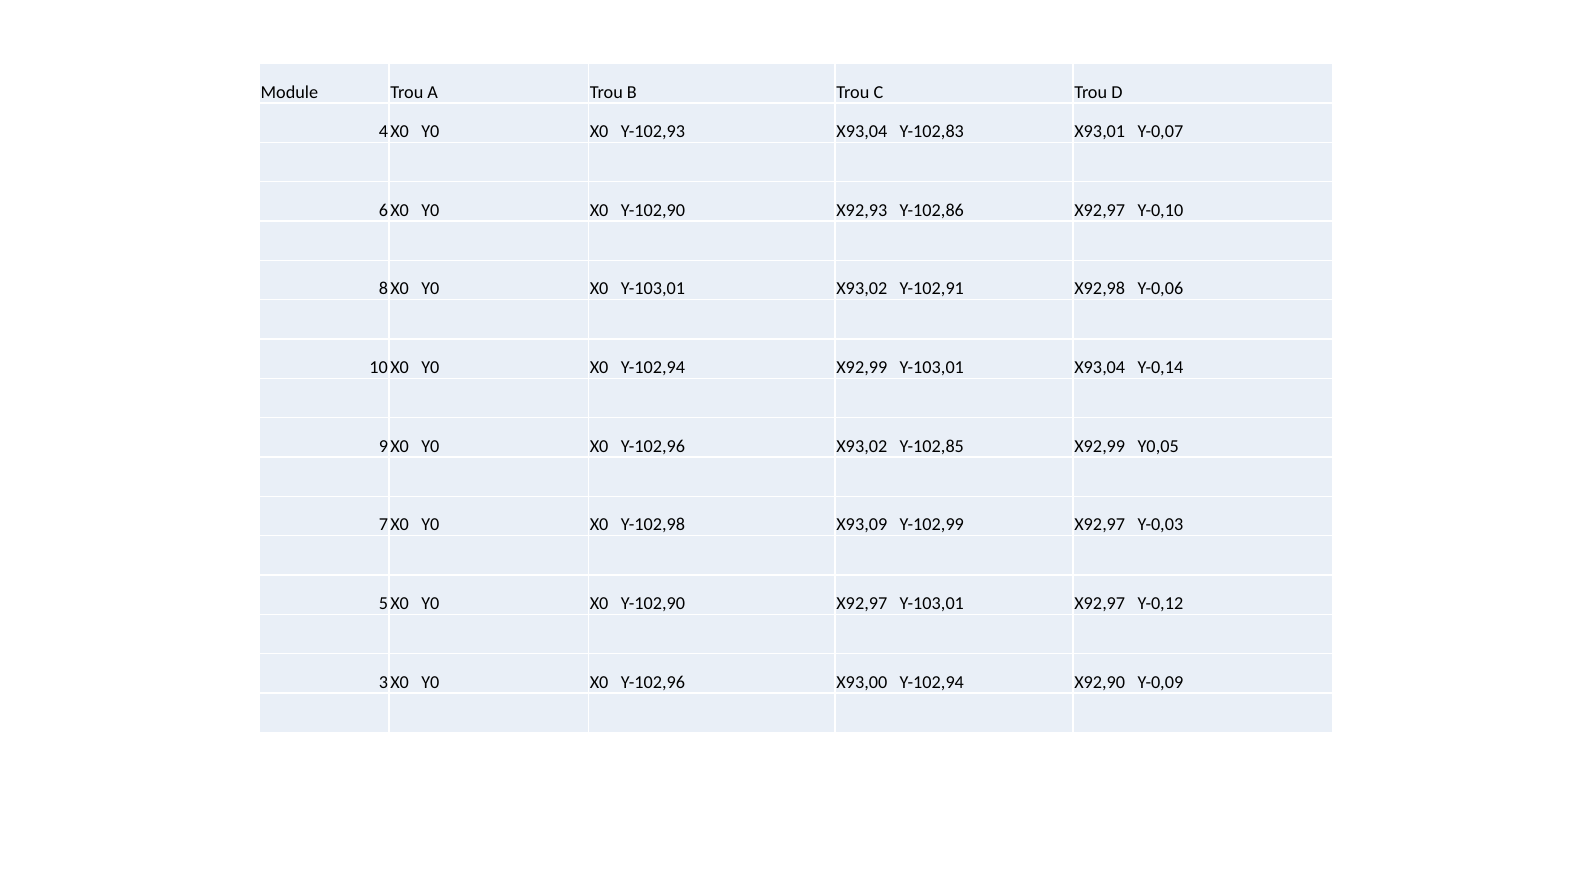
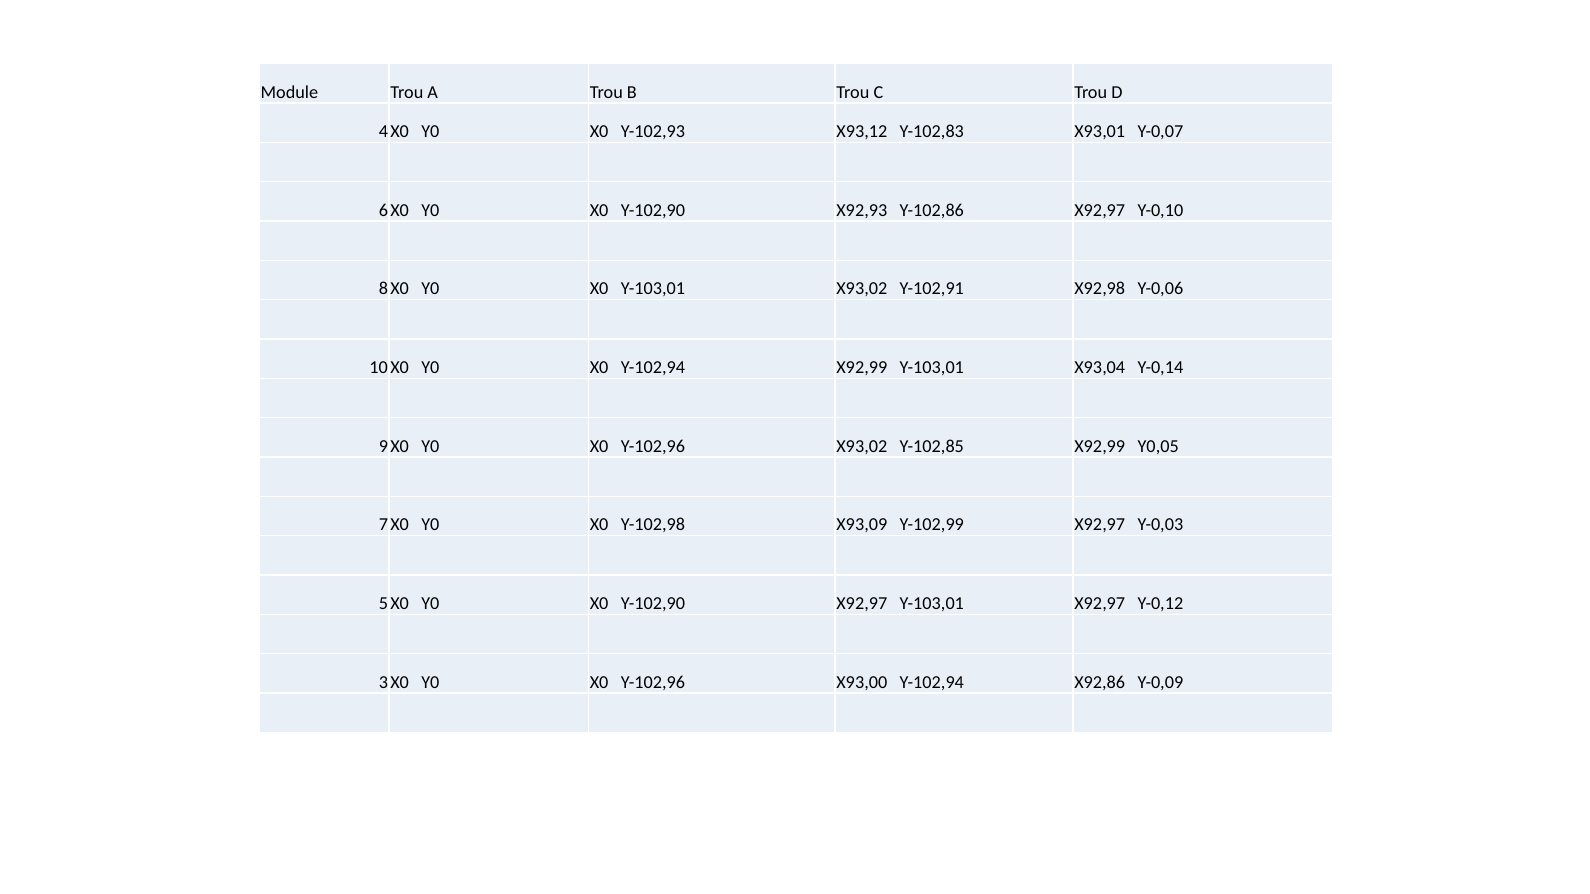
Y-102,93 X93,04: X93,04 -> X93,12
X92,90: X92,90 -> X92,86
